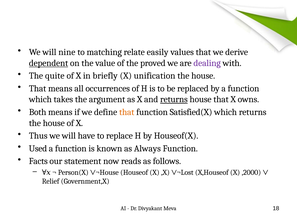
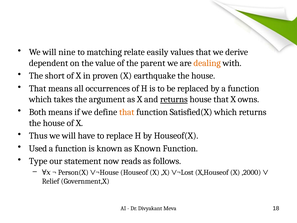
dependent underline: present -> none
proved: proved -> parent
dealing colour: purple -> orange
quite: quite -> short
briefly: briefly -> proven
unification: unification -> earthquake
as Always: Always -> Known
Facts: Facts -> Type
